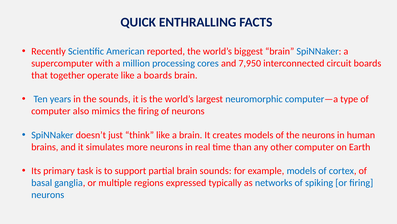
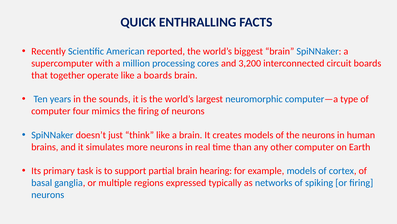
7,950: 7,950 -> 3,200
also: also -> four
brain sounds: sounds -> hearing
